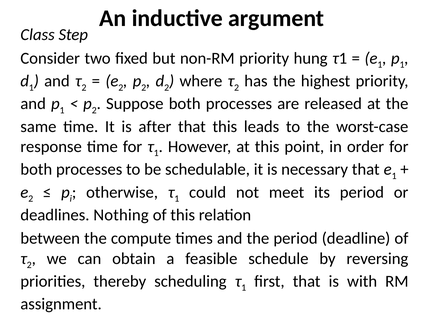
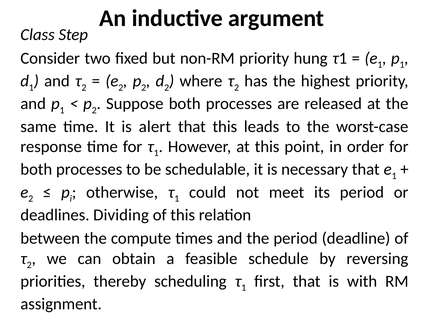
after: after -> alert
Nothing: Nothing -> Dividing
